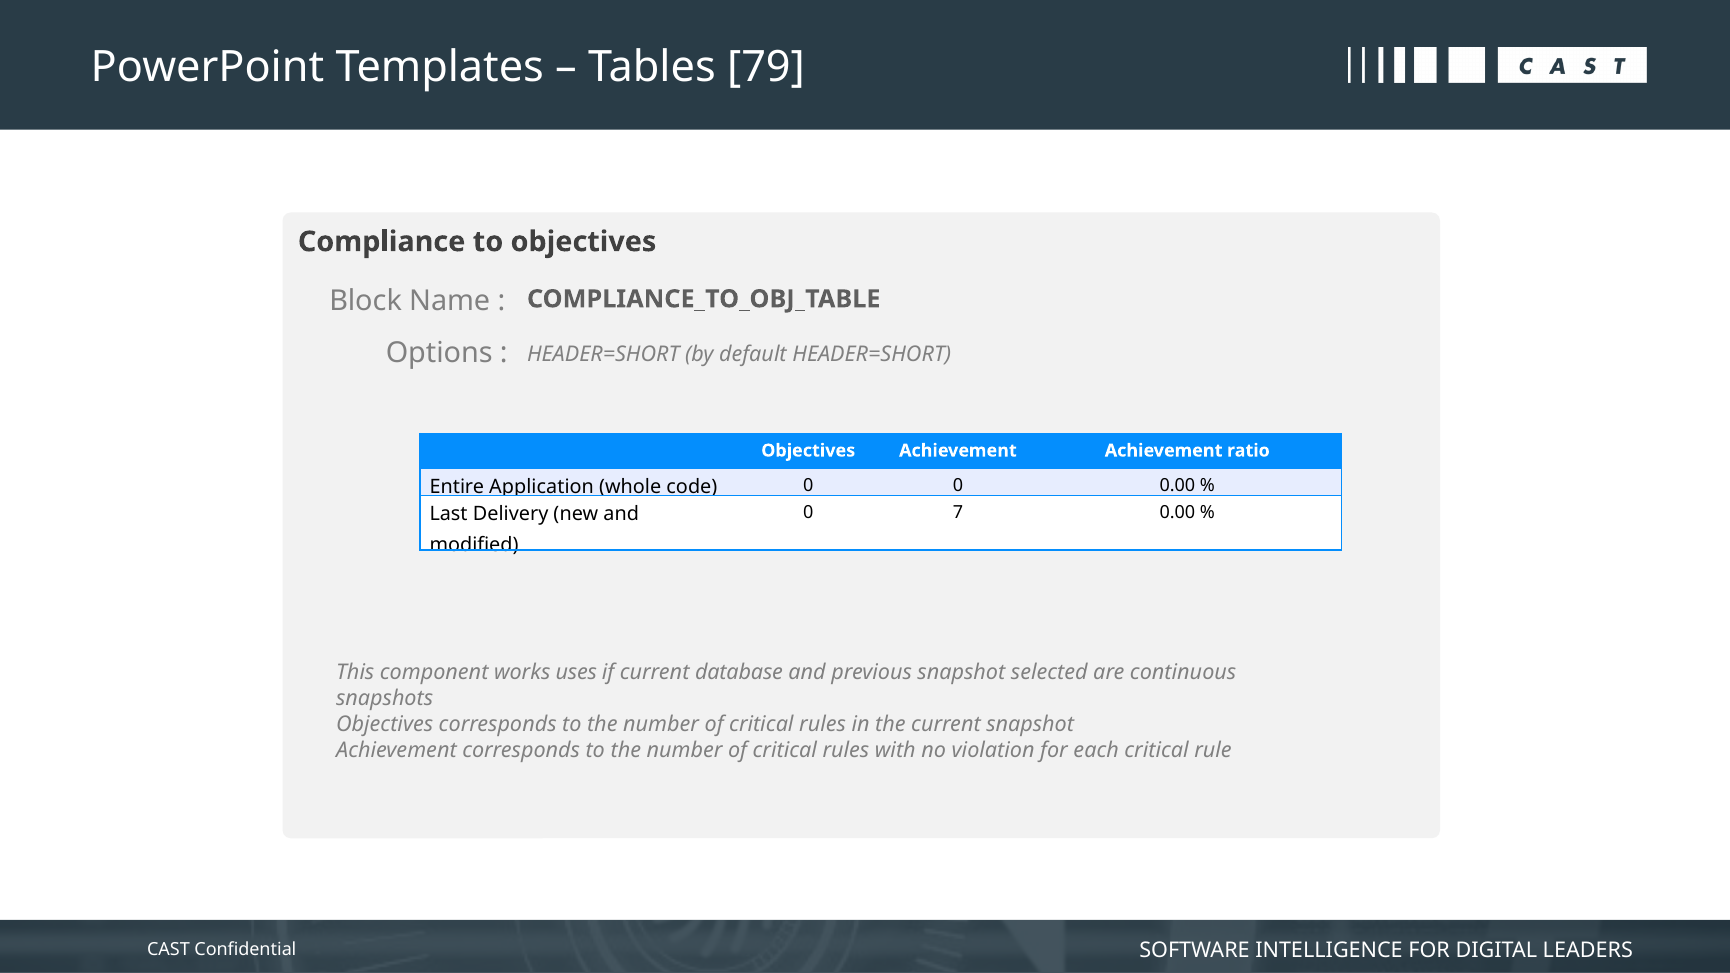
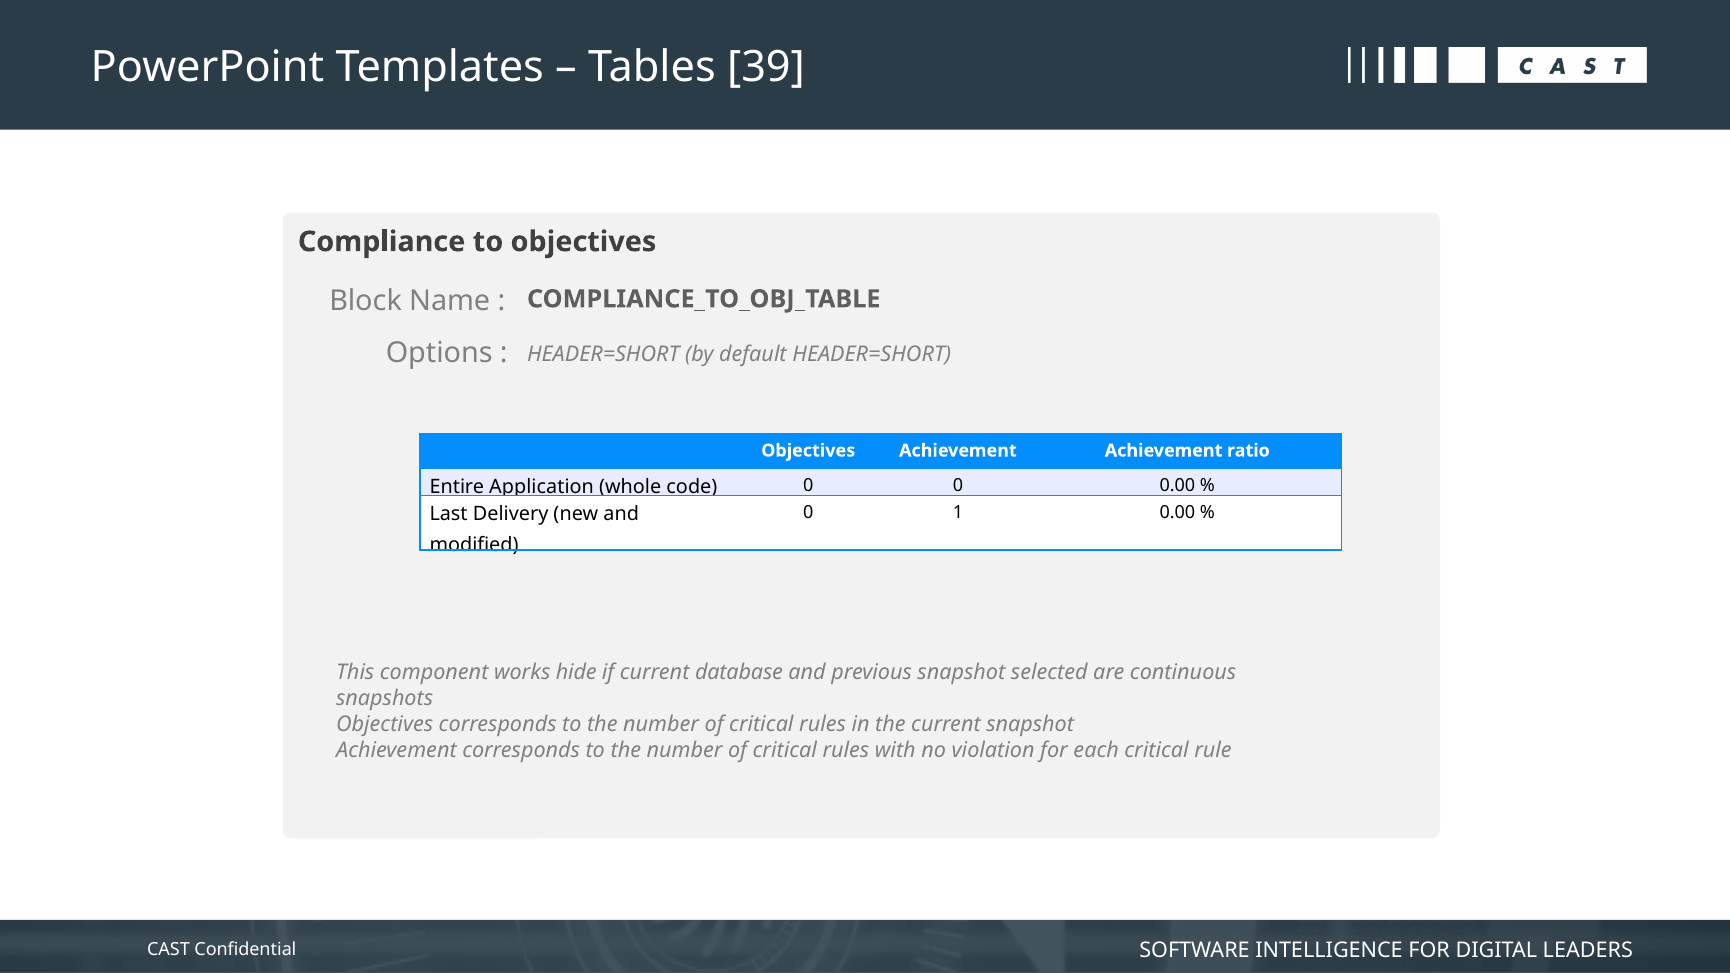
79: 79 -> 39
7: 7 -> 1
uses: uses -> hide
